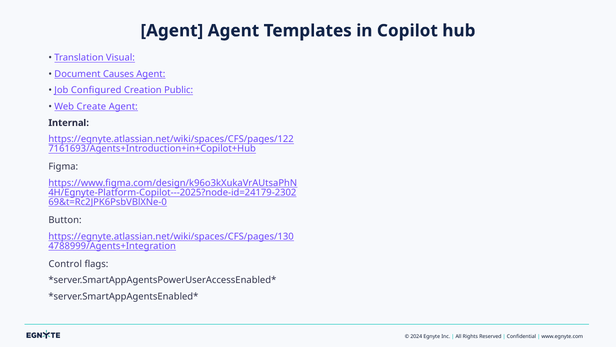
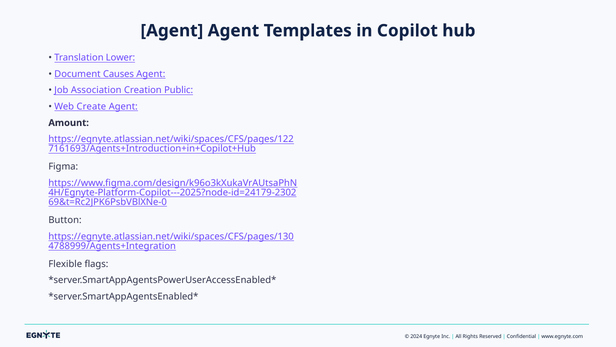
Visual: Visual -> Lower
Configured: Configured -> Association
Internal: Internal -> Amount
Control: Control -> Flexible
